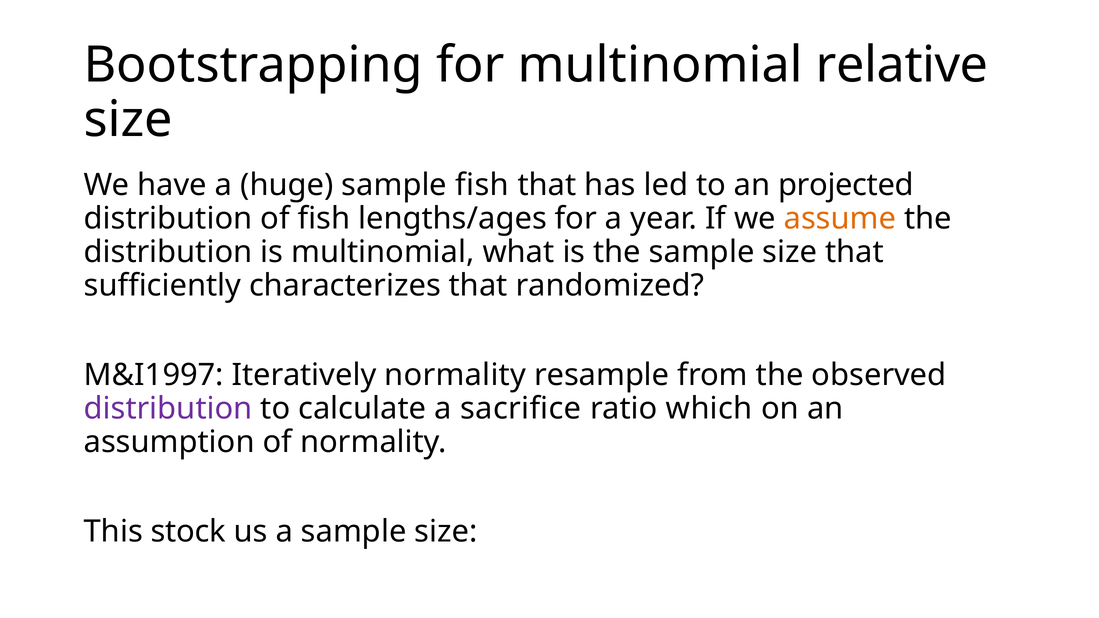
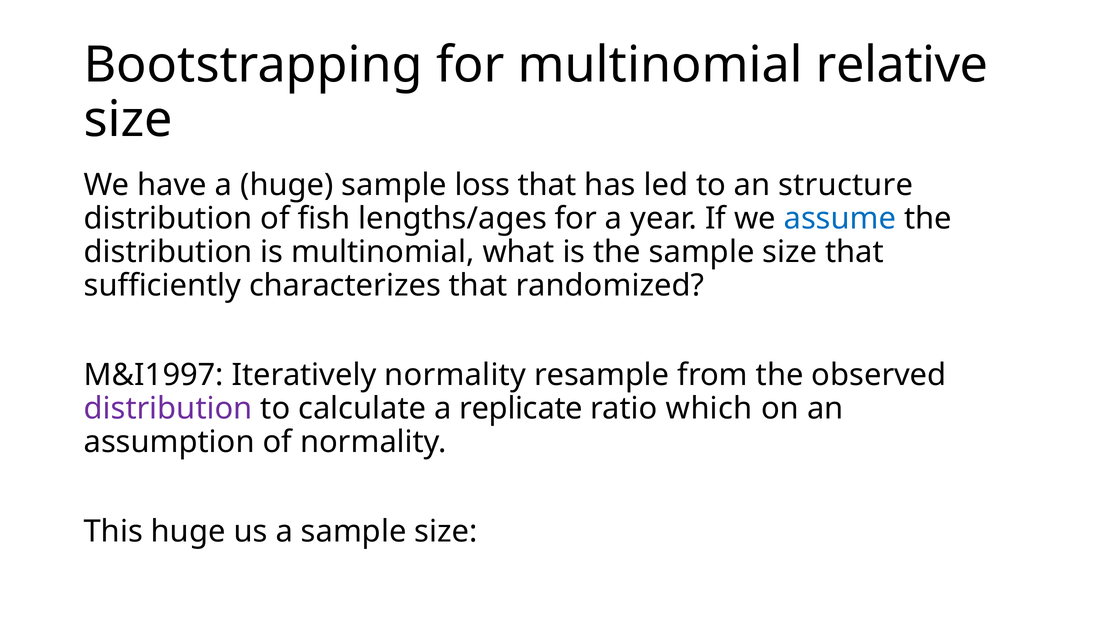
sample fish: fish -> loss
projected: projected -> structure
assume colour: orange -> blue
sacrifice: sacrifice -> replicate
This stock: stock -> huge
